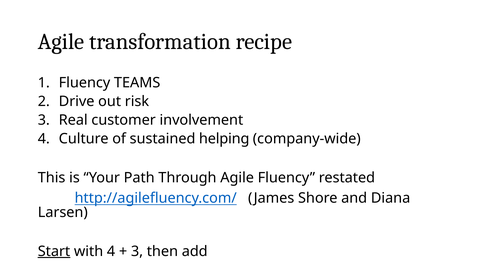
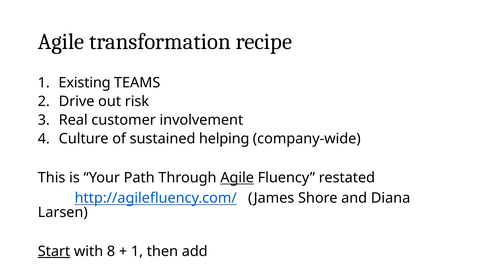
1 Fluency: Fluency -> Existing
Agile at (237, 178) underline: none -> present
with 4: 4 -> 8
3 at (137, 251): 3 -> 1
